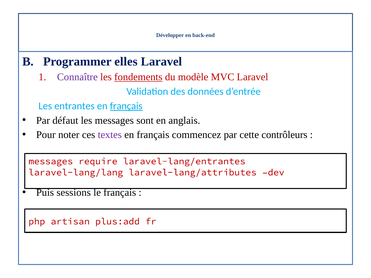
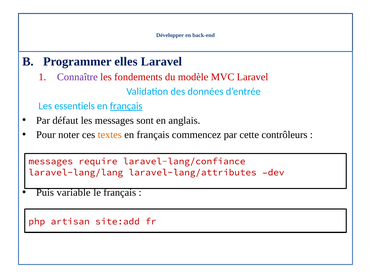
fondements underline: present -> none
entrantes: entrantes -> essentiels
textes colour: purple -> orange
laravel-lang/entrantes: laravel-lang/entrantes -> laravel-lang/confiance
sessions: sessions -> variable
plus:add: plus:add -> site:add
